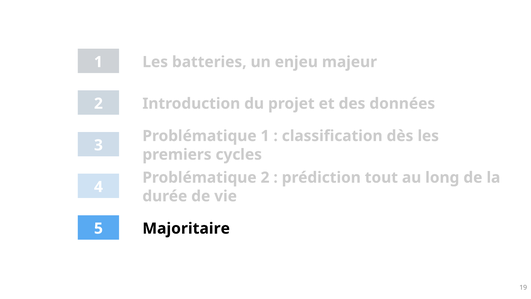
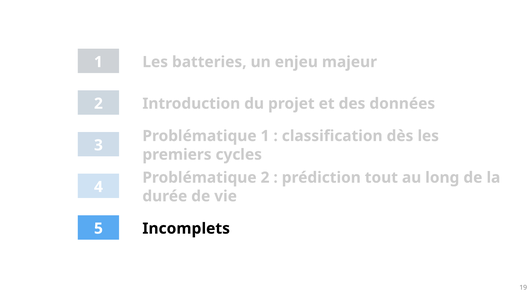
Majoritaire: Majoritaire -> Incomplets
